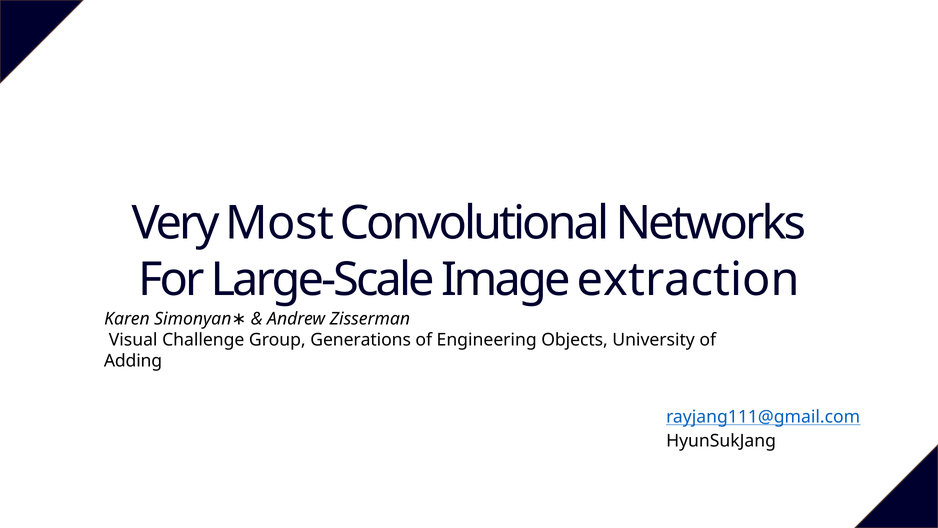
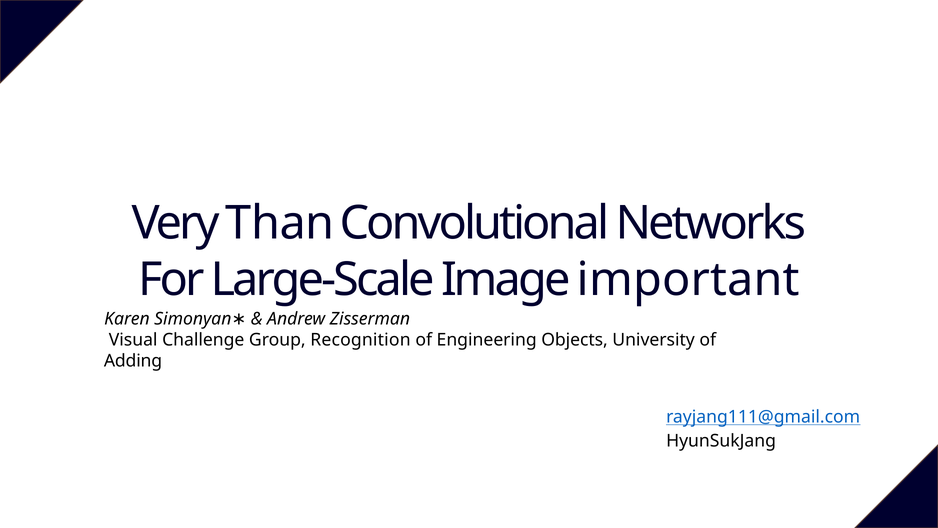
Most: Most -> Than
extraction: extraction -> important
Generations: Generations -> Recognition
